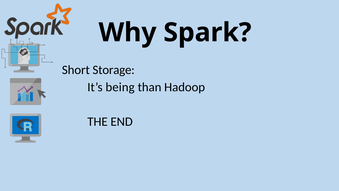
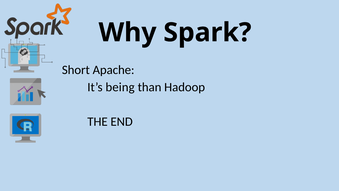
Storage: Storage -> Apache
